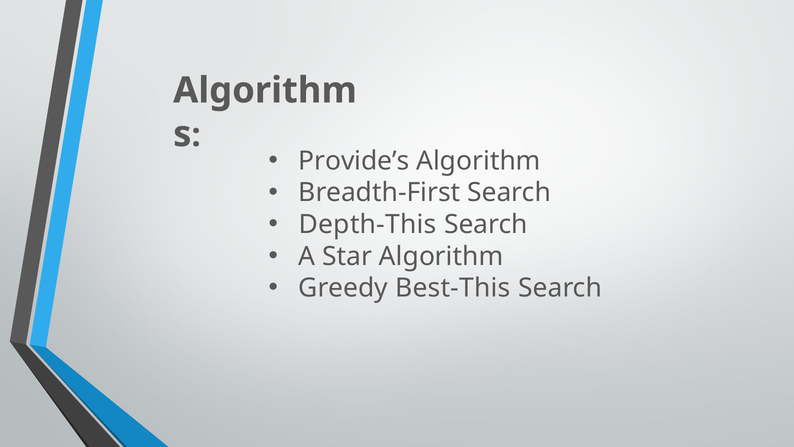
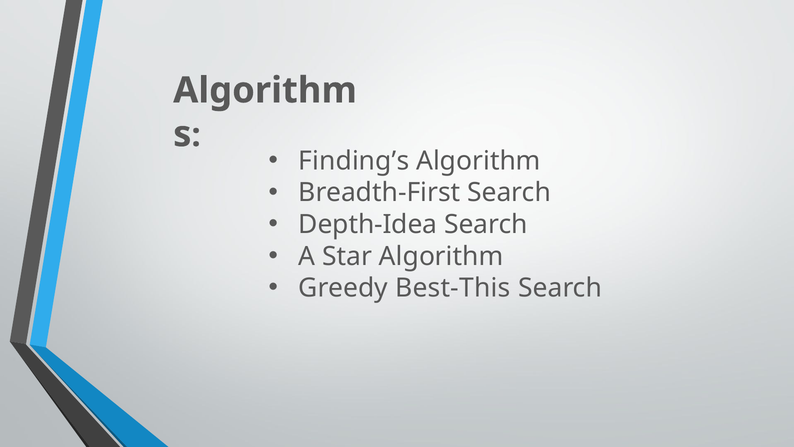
Provide’s: Provide’s -> Finding’s
Depth-This: Depth-This -> Depth-Idea
